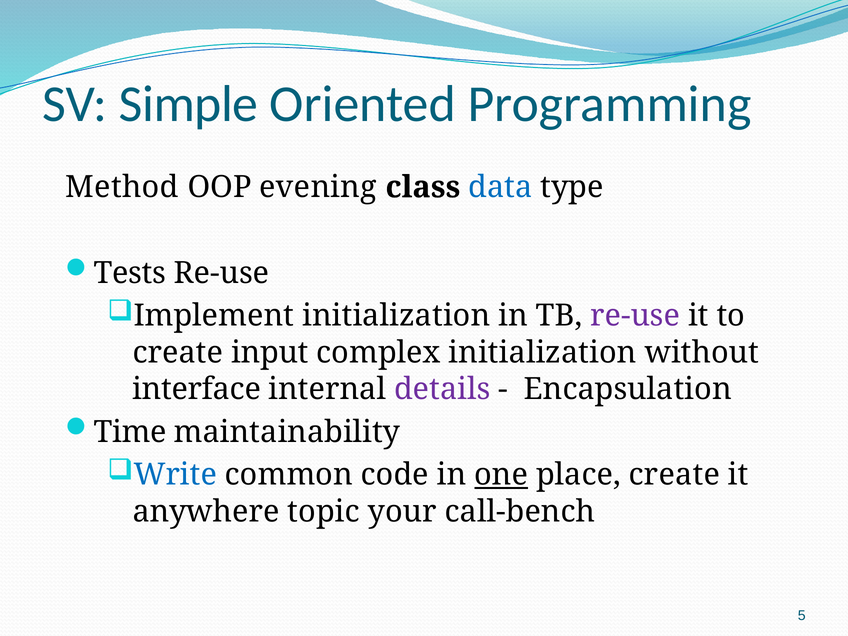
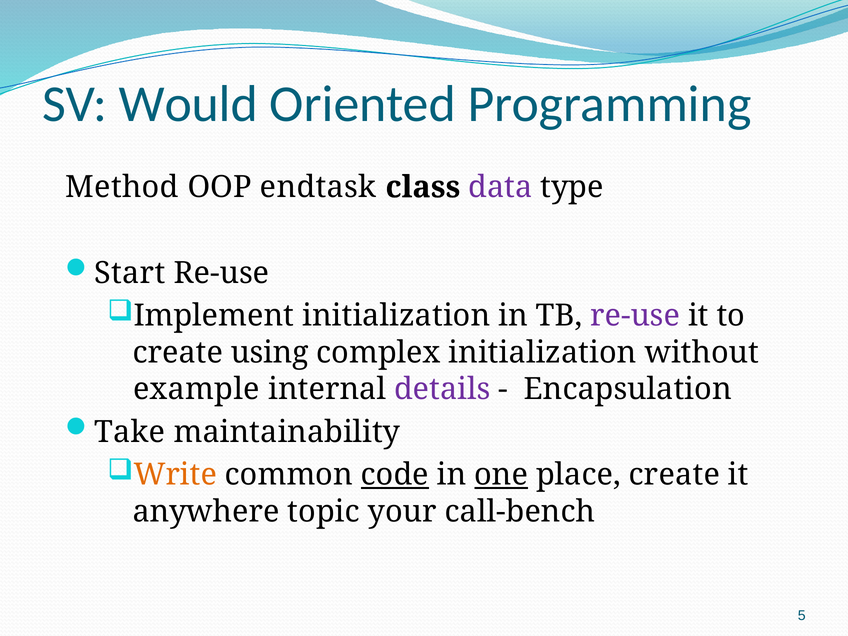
Simple: Simple -> Would
evening: evening -> endtask
data colour: blue -> purple
Tests: Tests -> Start
input: input -> using
interface: interface -> example
Time: Time -> Take
Write colour: blue -> orange
code underline: none -> present
